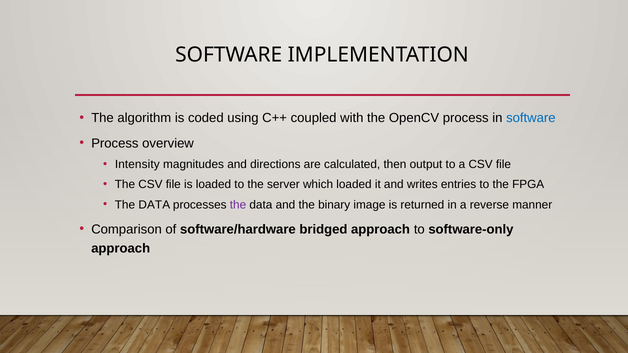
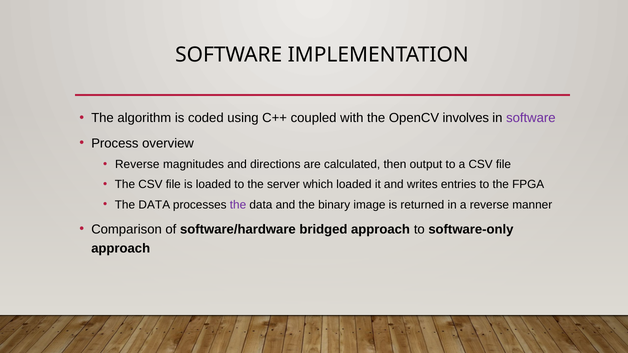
OpenCV process: process -> involves
software at (531, 118) colour: blue -> purple
Intensity at (137, 164): Intensity -> Reverse
